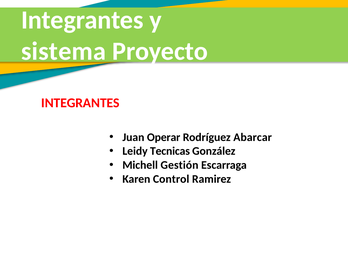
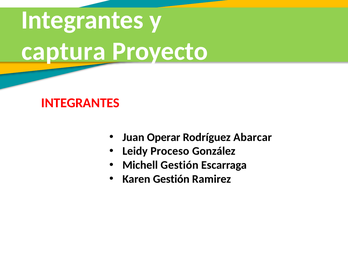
sistema: sistema -> captura
Tecnicas: Tecnicas -> Proceso
Karen Control: Control -> Gestión
